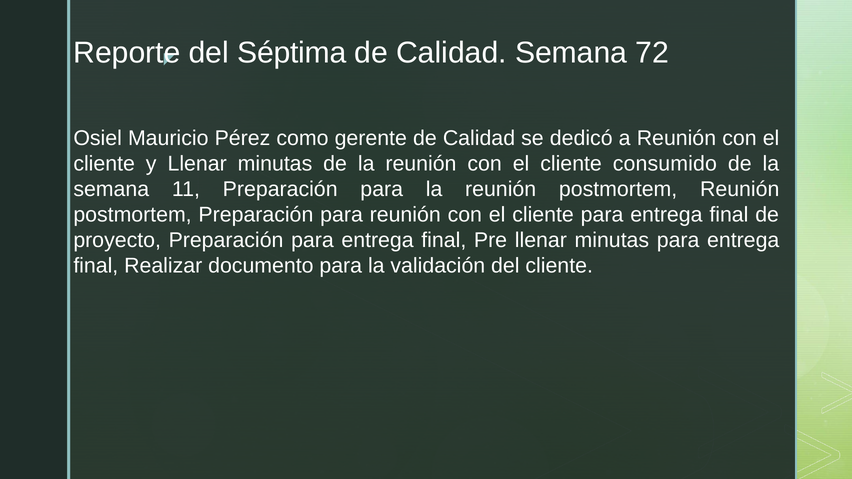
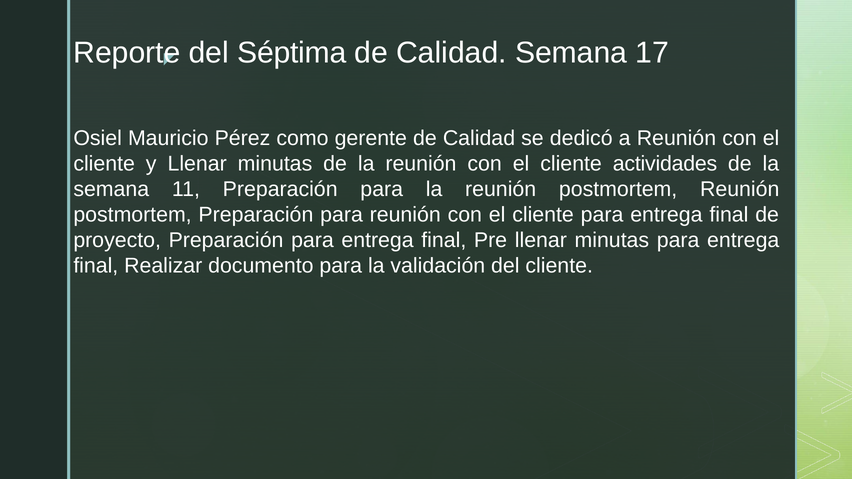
72: 72 -> 17
consumido: consumido -> actividades
